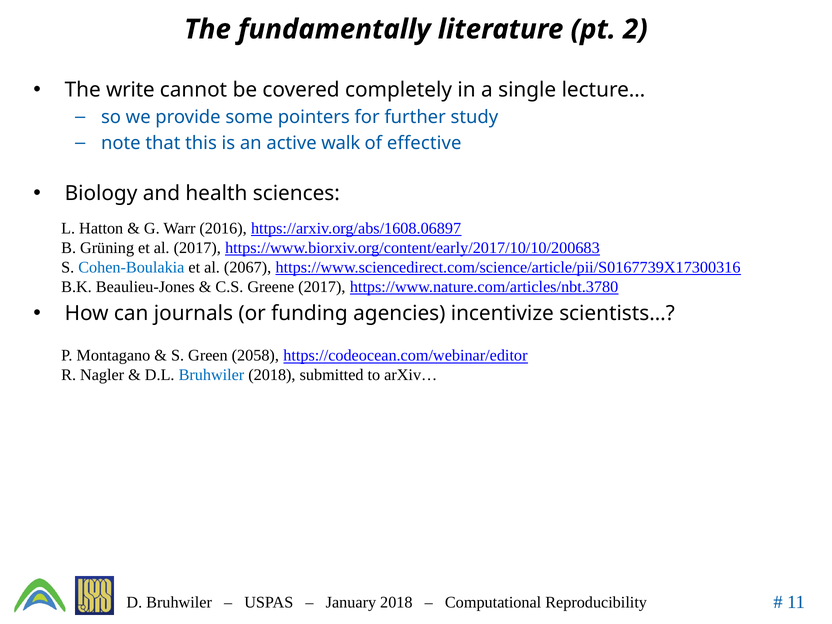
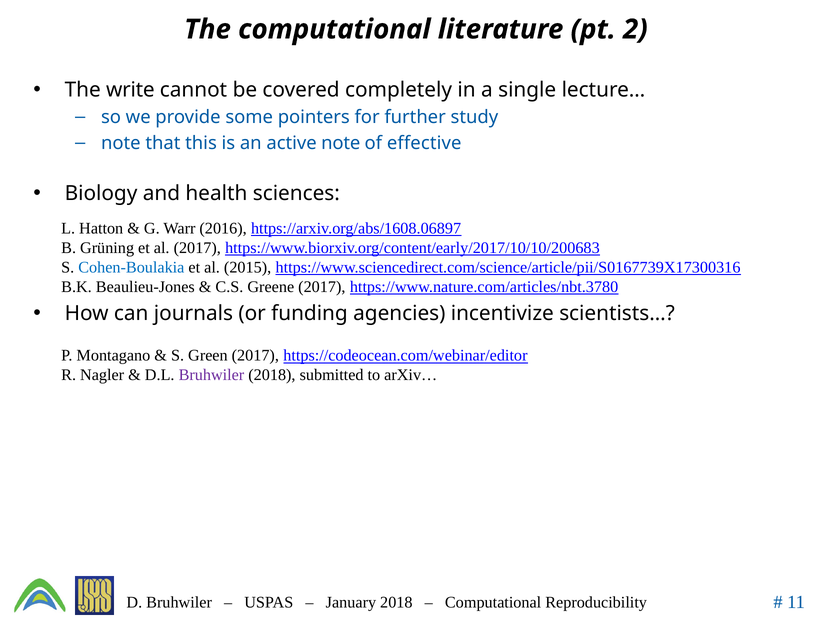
The fundamentally: fundamentally -> computational
active walk: walk -> note
2067: 2067 -> 2015
Green 2058: 2058 -> 2017
Bruhwiler at (211, 375) colour: blue -> purple
